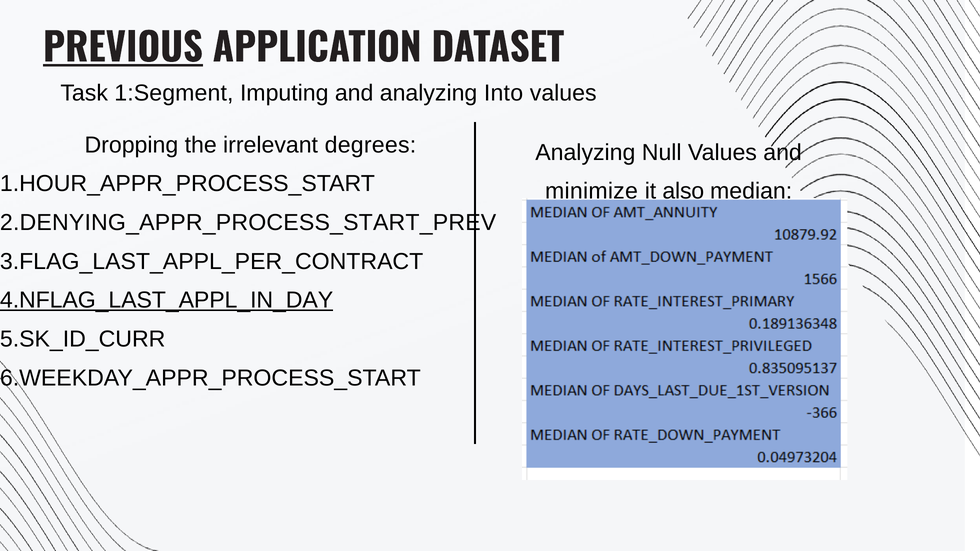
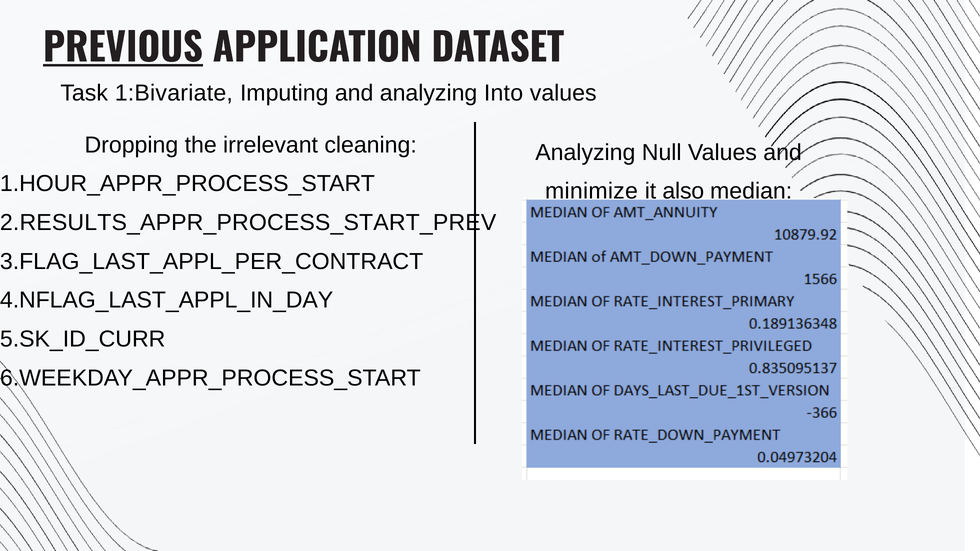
1:Segment: 1:Segment -> 1:Bivariate
degrees: degrees -> cleaning
2.DENYING_APPR_PROCESS_START_PREV: 2.DENYING_APPR_PROCESS_START_PREV -> 2.RESULTS_APPR_PROCESS_START_PREV
4.NFLAG_LAST_APPL_IN_DAY underline: present -> none
